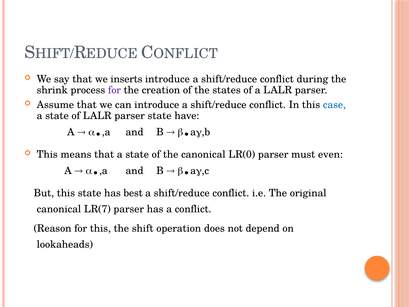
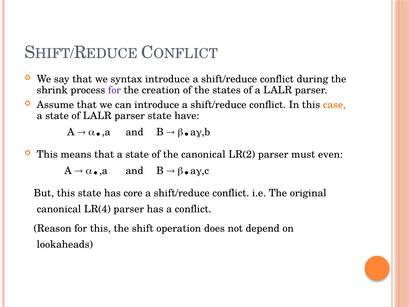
inserts: inserts -> syntax
case colour: blue -> orange
LR(0: LR(0 -> LR(2
best: best -> core
LR(7: LR(7 -> LR(4
